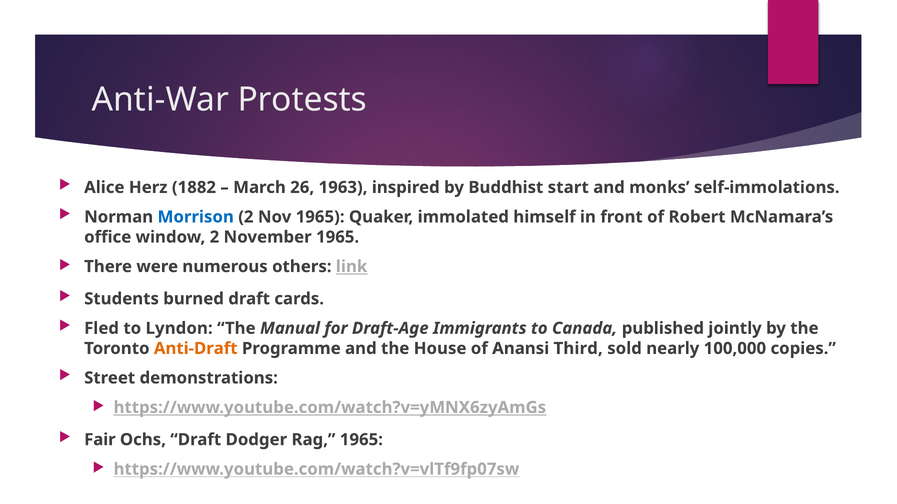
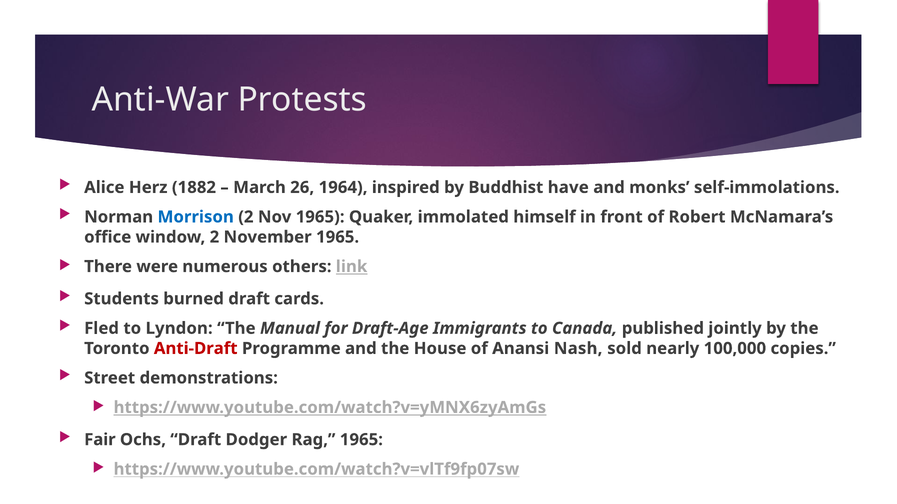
1963: 1963 -> 1964
start: start -> have
Anti-Draft colour: orange -> red
Third: Third -> Nash
